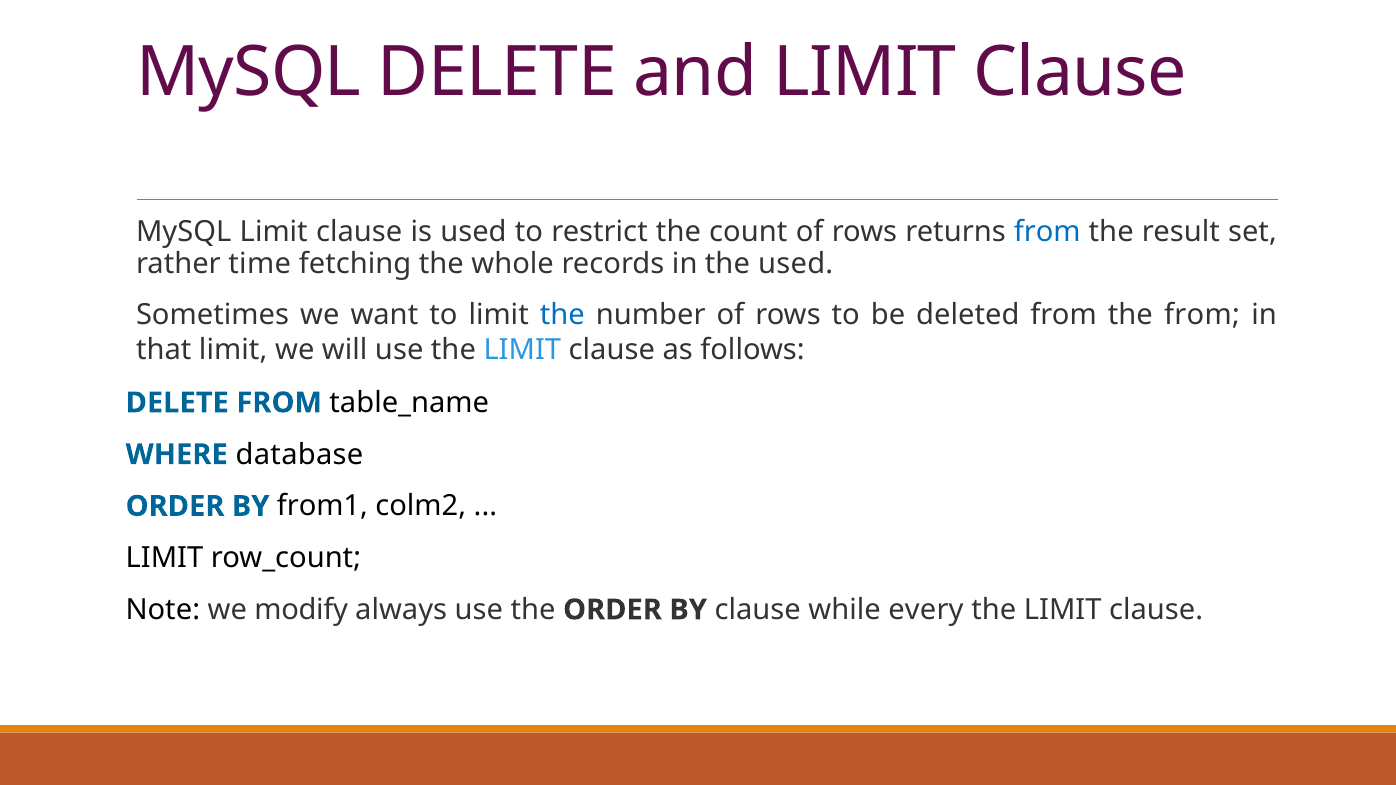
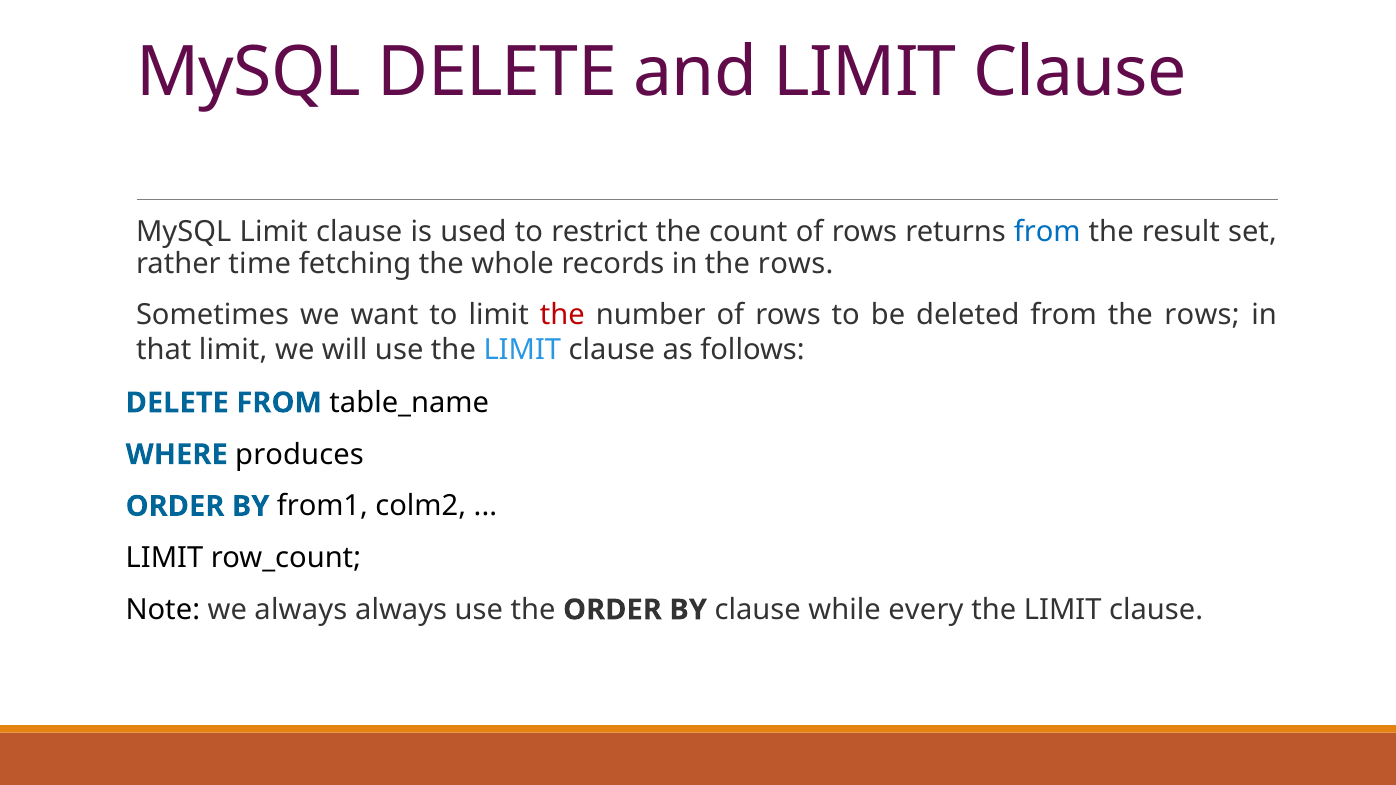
in the used: used -> rows
the at (562, 315) colour: blue -> red
from the from: from -> rows
database: database -> produces
we modify: modify -> always
